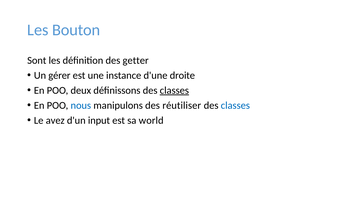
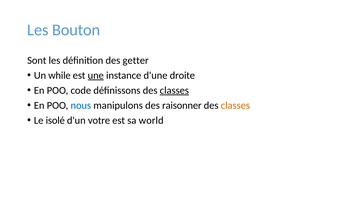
gérer: gérer -> while
une underline: none -> present
deux: deux -> code
réutiliser: réutiliser -> raisonner
classes at (235, 105) colour: blue -> orange
avez: avez -> isolé
input: input -> votre
